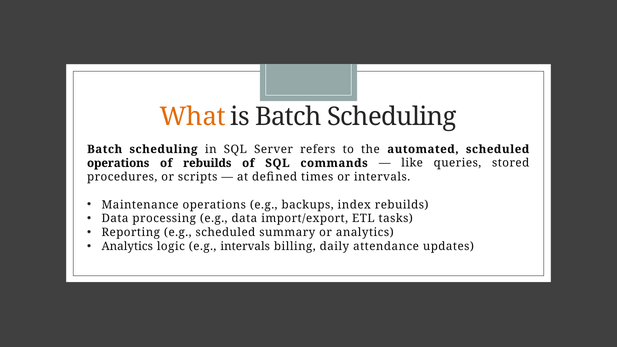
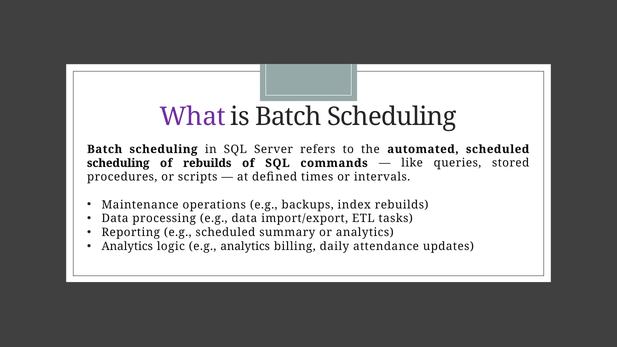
What colour: orange -> purple
operations at (118, 163): operations -> scheduling
e.g intervals: intervals -> analytics
